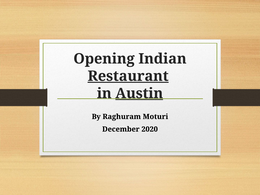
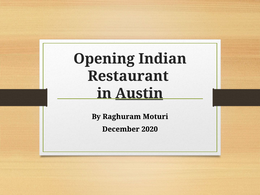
Restaurant underline: present -> none
